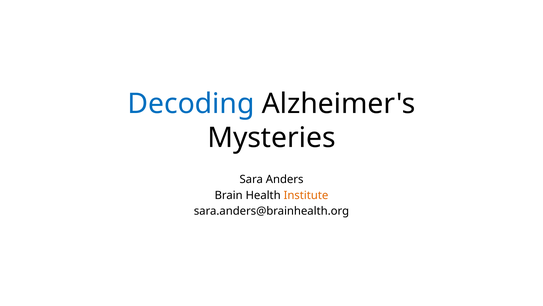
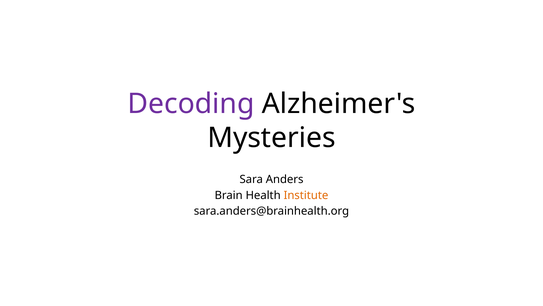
Decoding colour: blue -> purple
